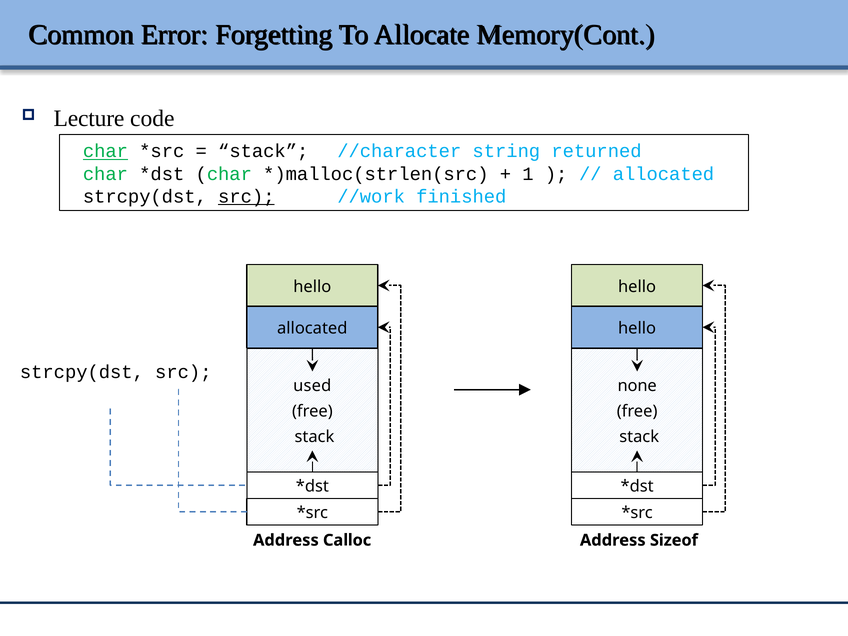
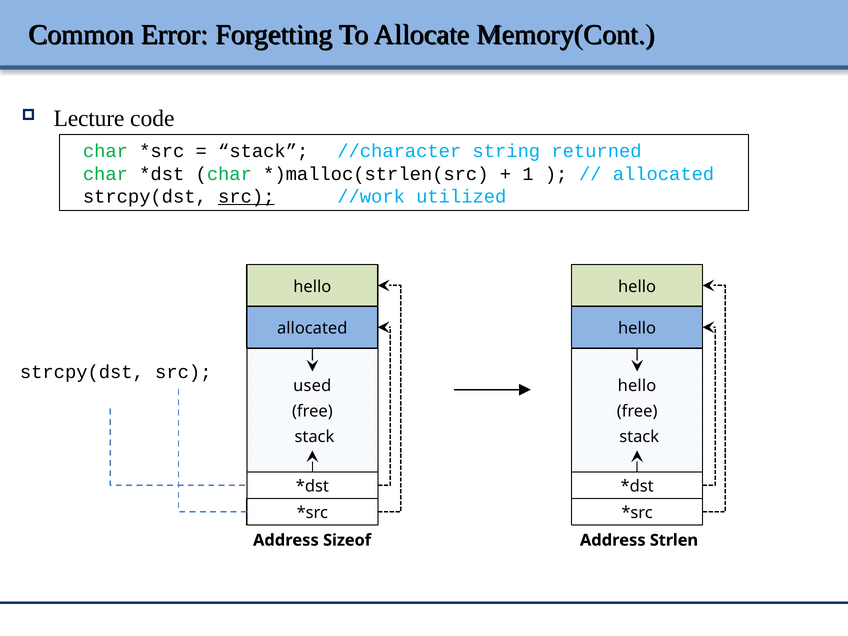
char at (106, 151) underline: present -> none
finished: finished -> utilized
none at (637, 386): none -> hello
Calloc: Calloc -> Sizeof
Sizeof: Sizeof -> Strlen
